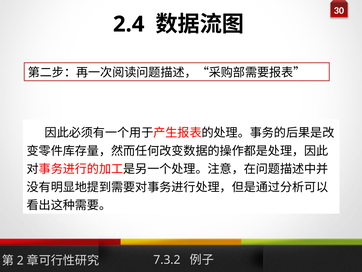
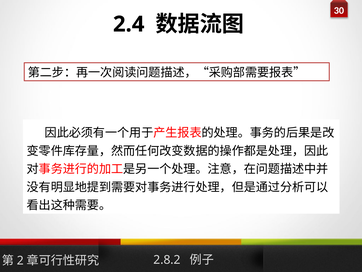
7.3.2: 7.3.2 -> 2.8.2
